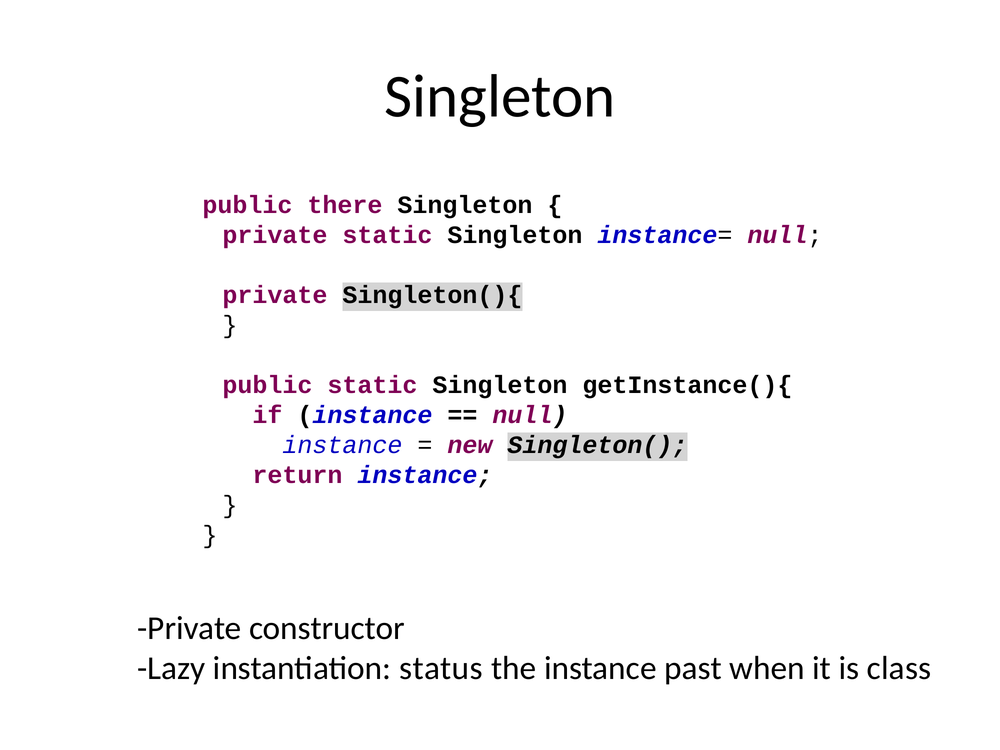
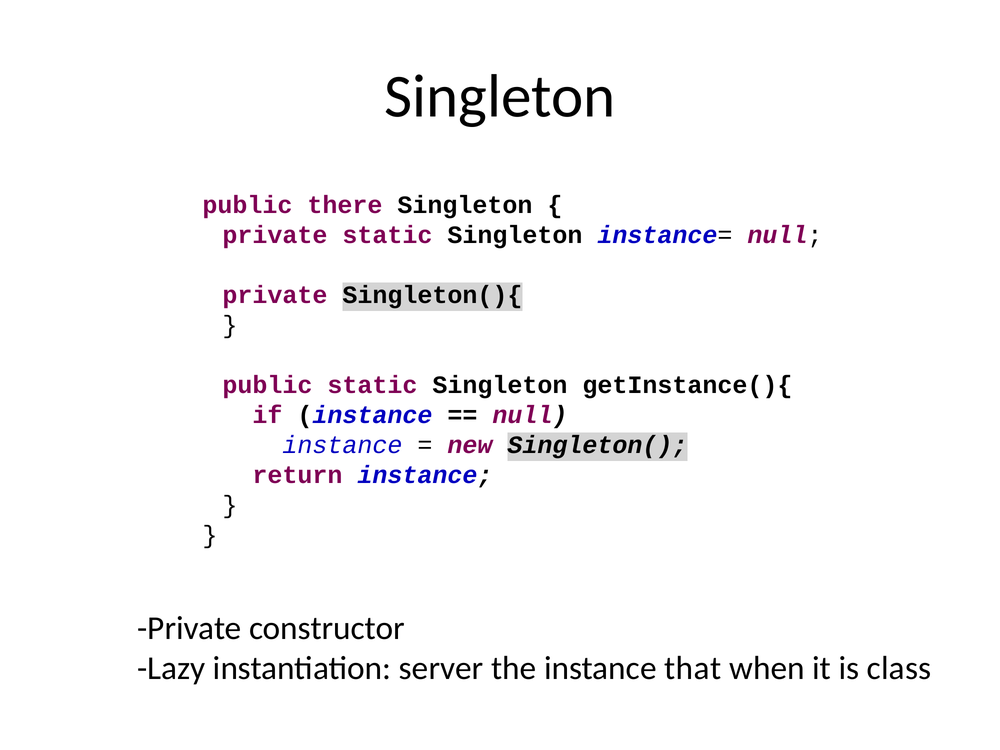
status: status -> server
past: past -> that
